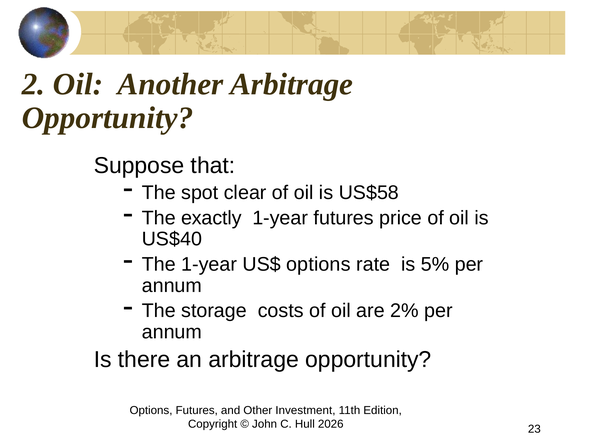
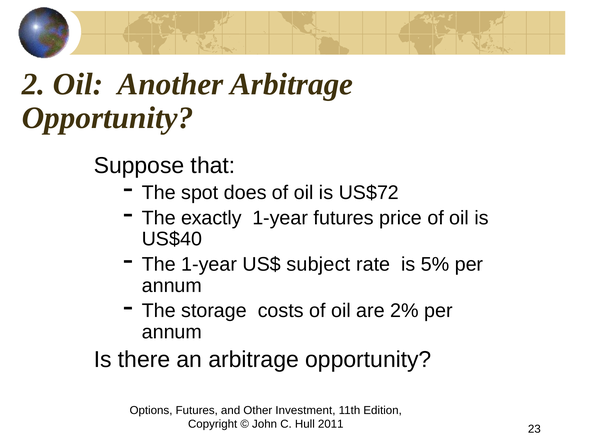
clear: clear -> does
US$58: US$58 -> US$72
US$ options: options -> subject
2026: 2026 -> 2011
